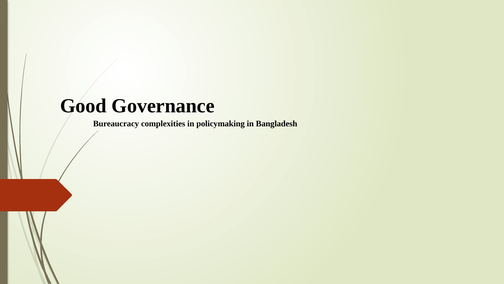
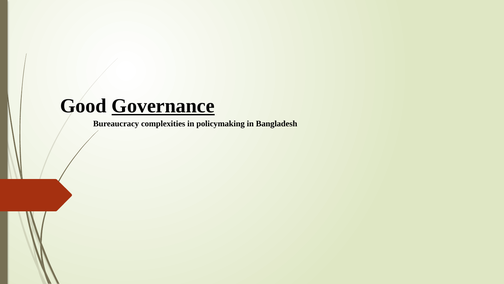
Governance underline: none -> present
